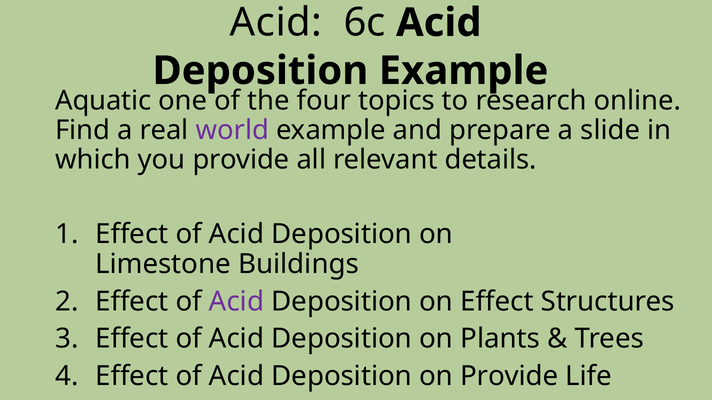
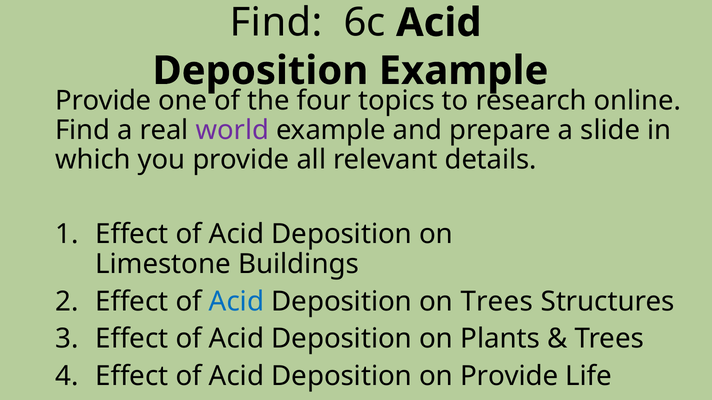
Acid at (276, 23): Acid -> Find
Aquatic at (103, 101): Aquatic -> Provide
Acid at (237, 302) colour: purple -> blue
on Effect: Effect -> Trees
